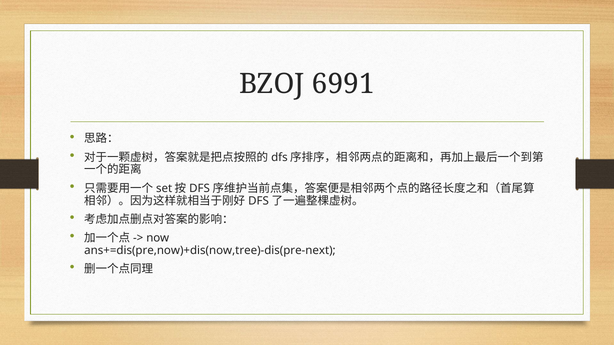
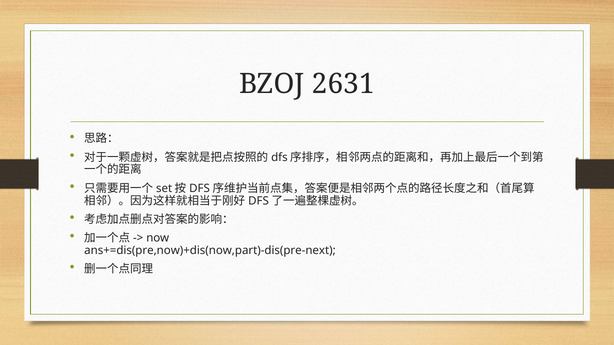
6991: 6991 -> 2631
ans+=dis(pre,now)+dis(now,tree)-dis(pre-next: ans+=dis(pre,now)+dis(now,tree)-dis(pre-next -> ans+=dis(pre,now)+dis(now,part)-dis(pre-next
